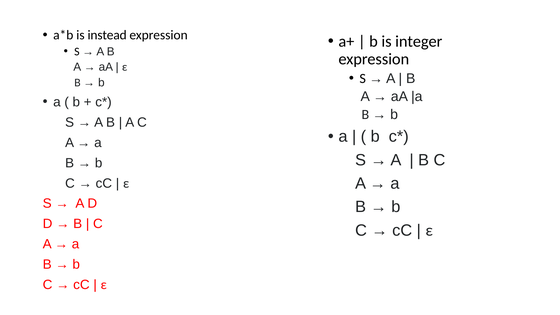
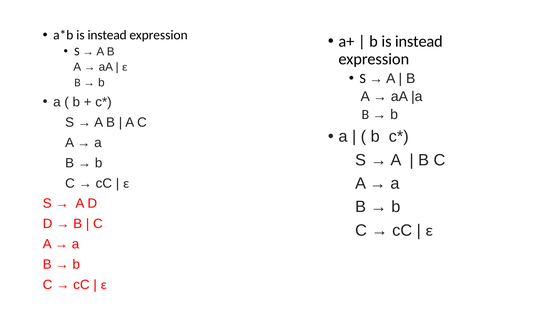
b is integer: integer -> instead
